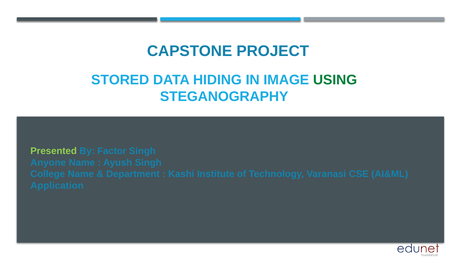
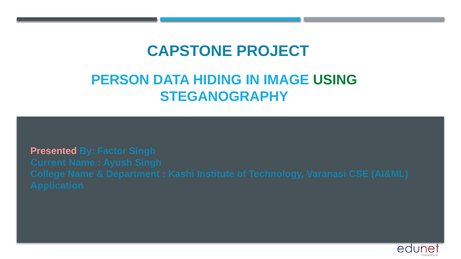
STORED: STORED -> PERSON
Presented colour: light green -> pink
Anyone: Anyone -> Current
